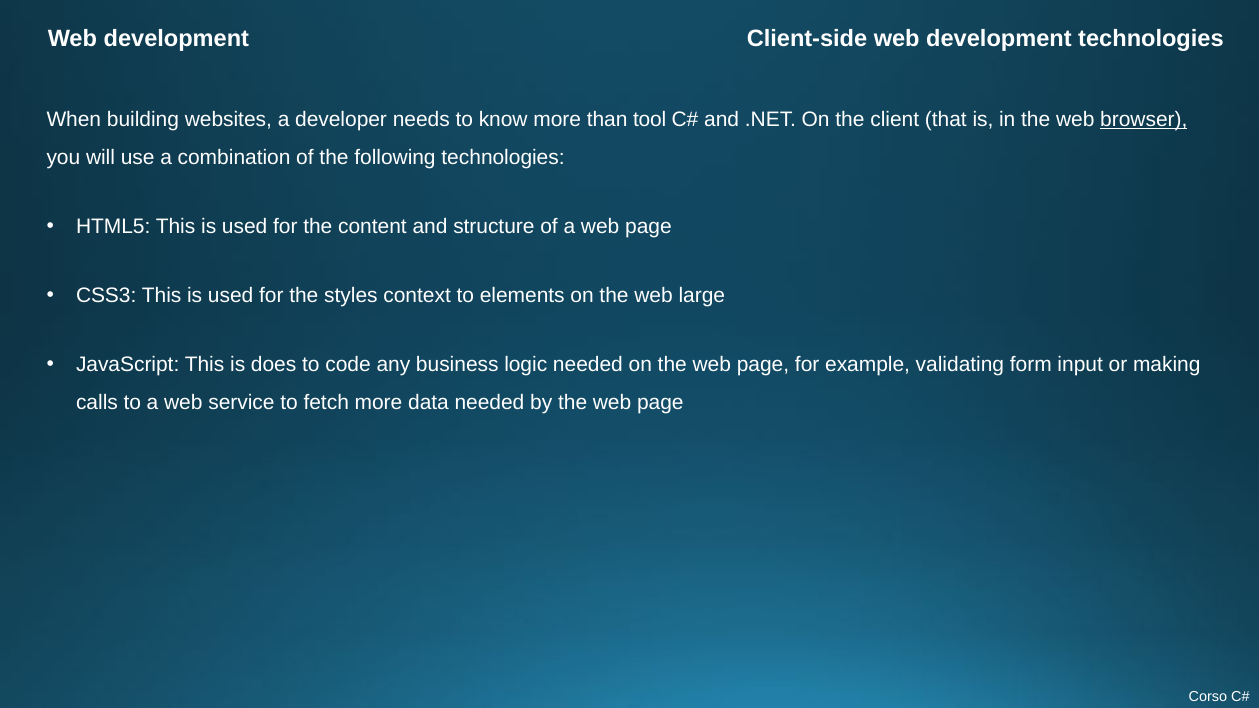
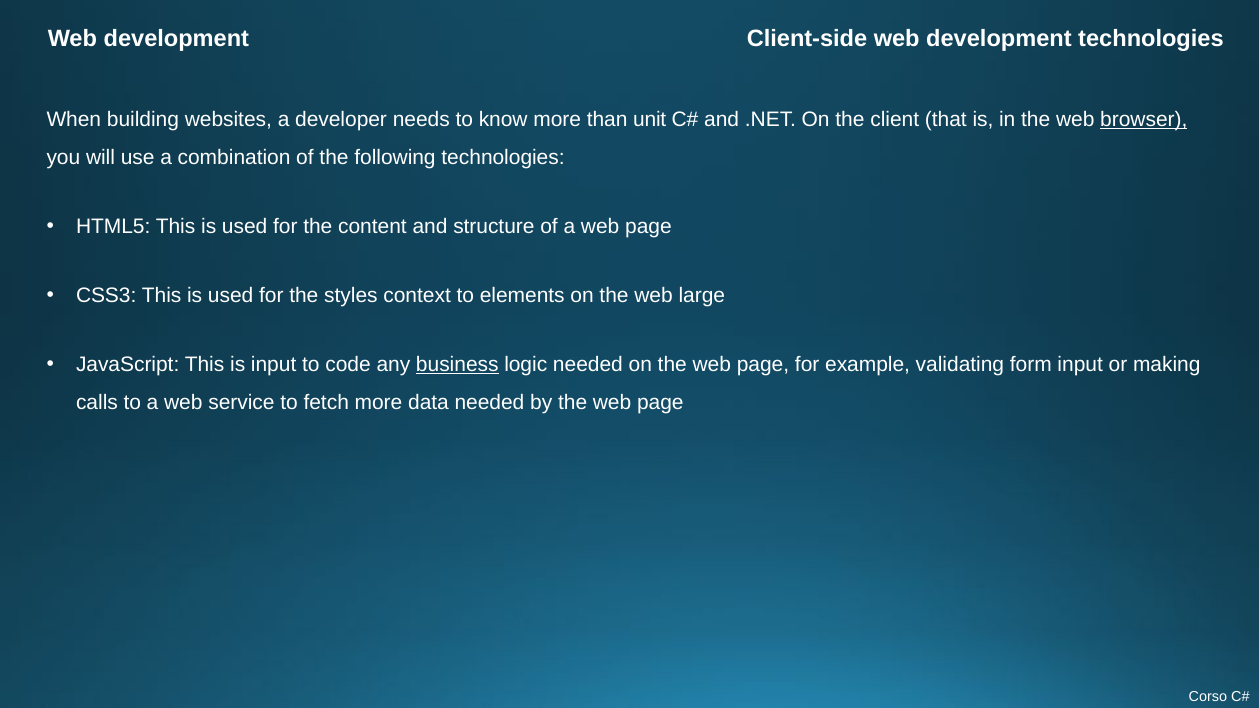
tool: tool -> unit
is does: does -> input
business underline: none -> present
